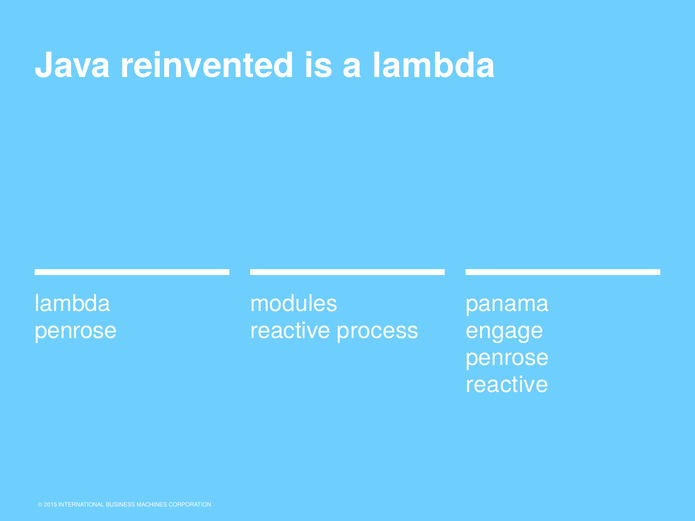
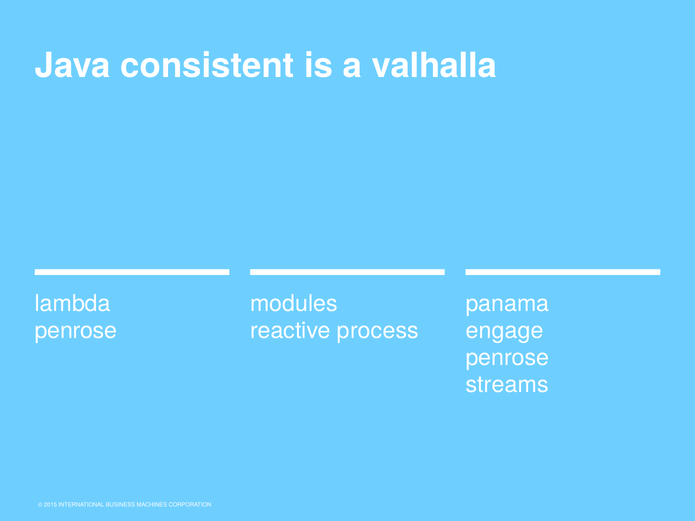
reinvented: reinvented -> consistent
a lambda: lambda -> valhalla
reactive at (507, 385): reactive -> streams
